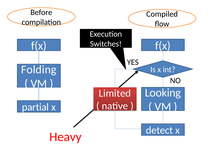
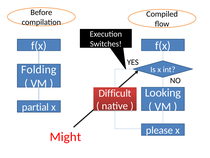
Limited: Limited -> Difficult
detect: detect -> please
Heavy: Heavy -> Might
